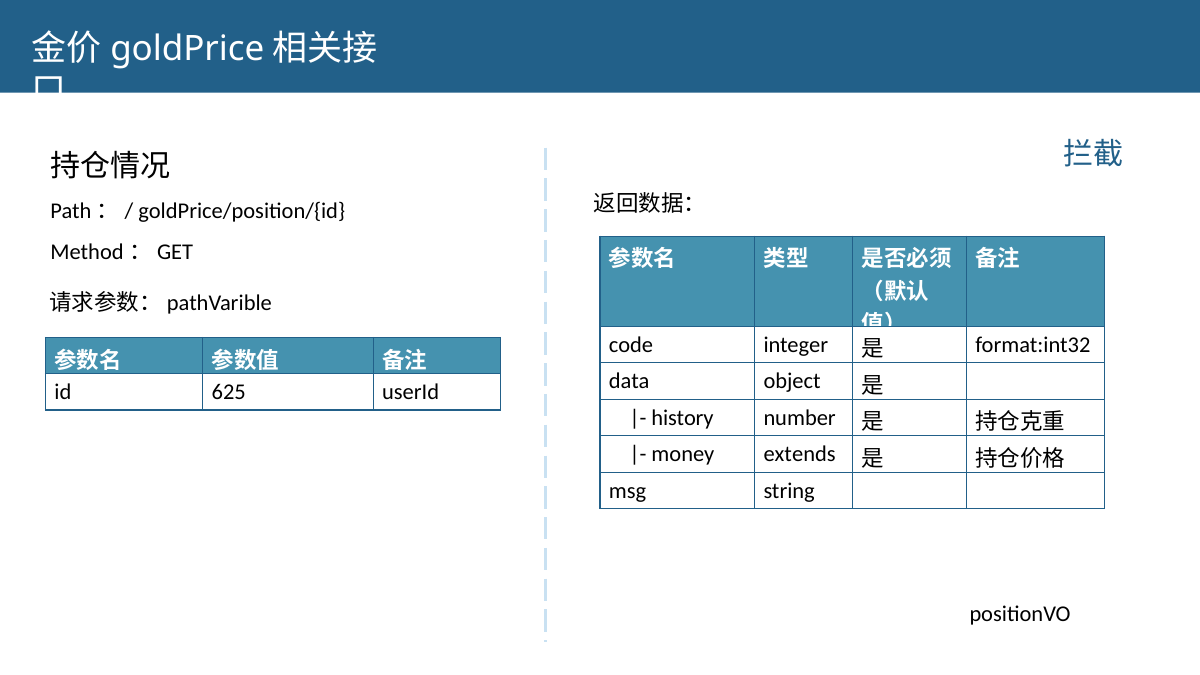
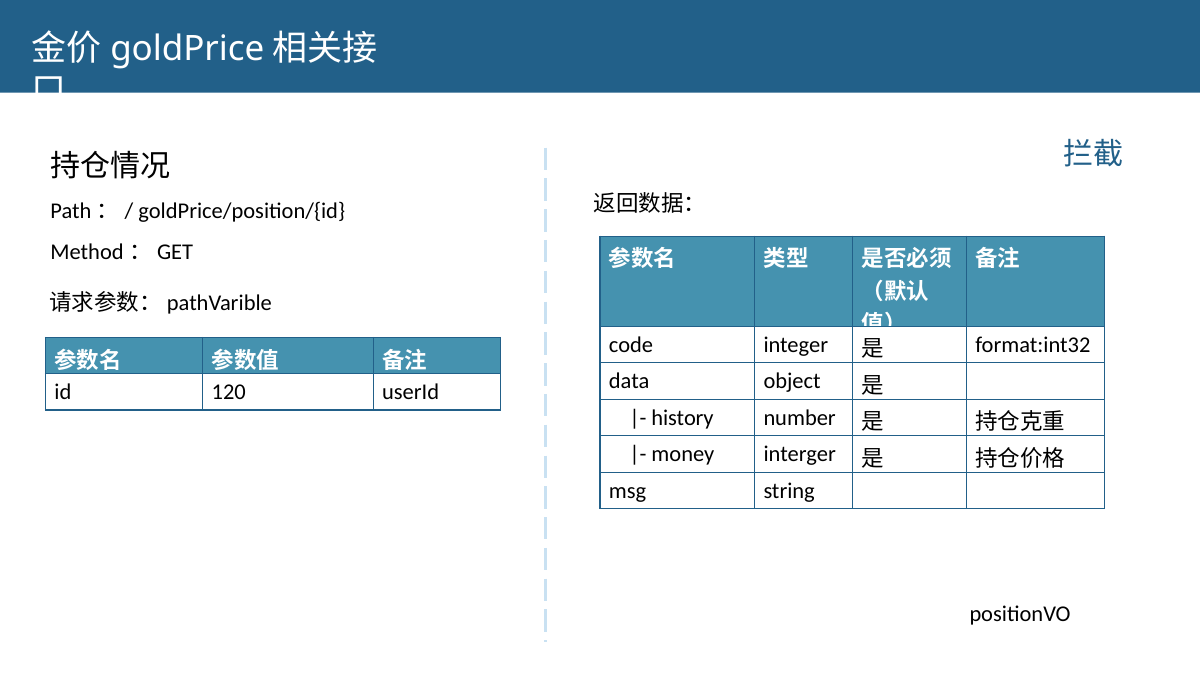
625: 625 -> 120
extends: extends -> interger
